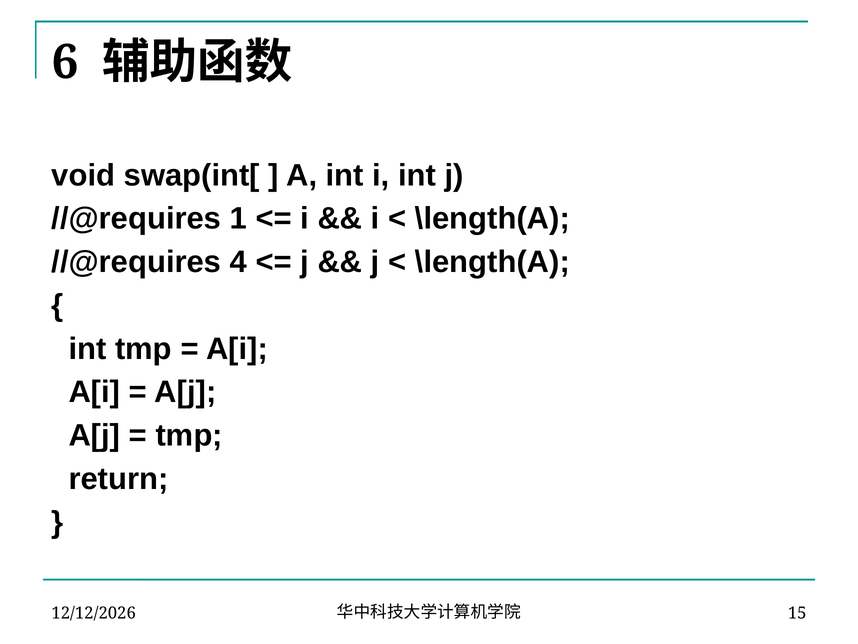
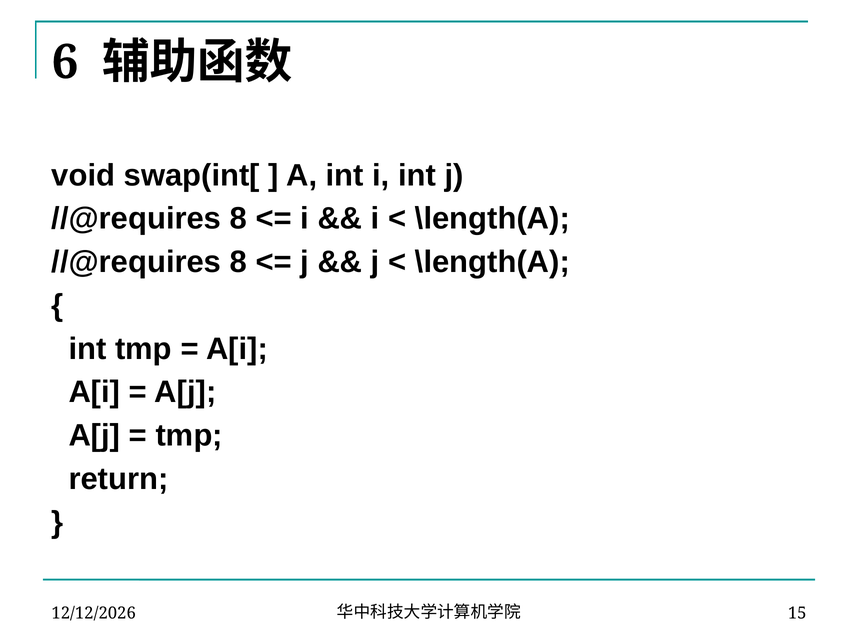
1 at (238, 219): 1 -> 8
4 at (238, 262): 4 -> 8
